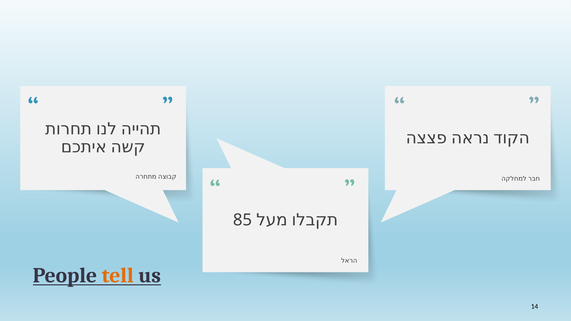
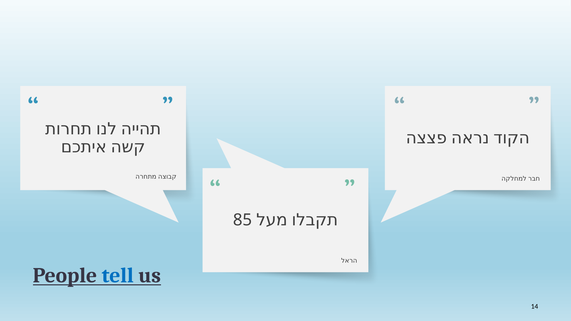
tell colour: orange -> blue
